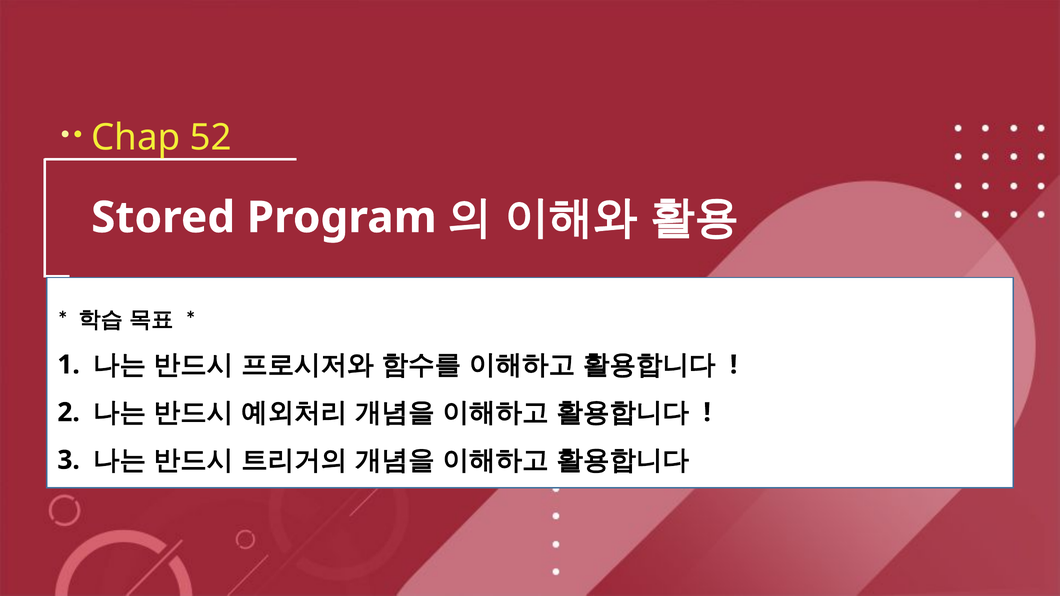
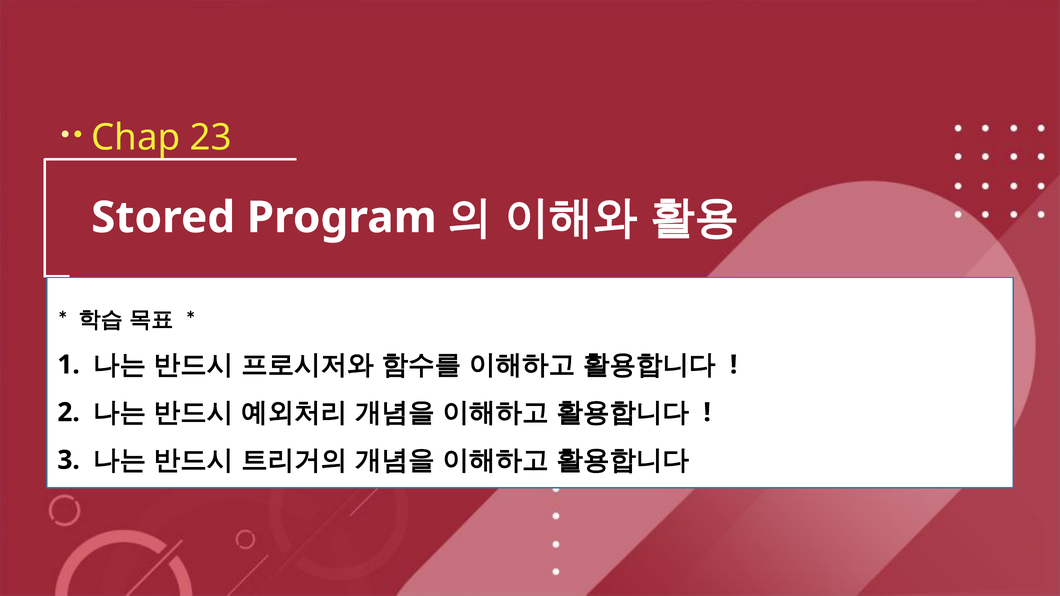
52: 52 -> 23
